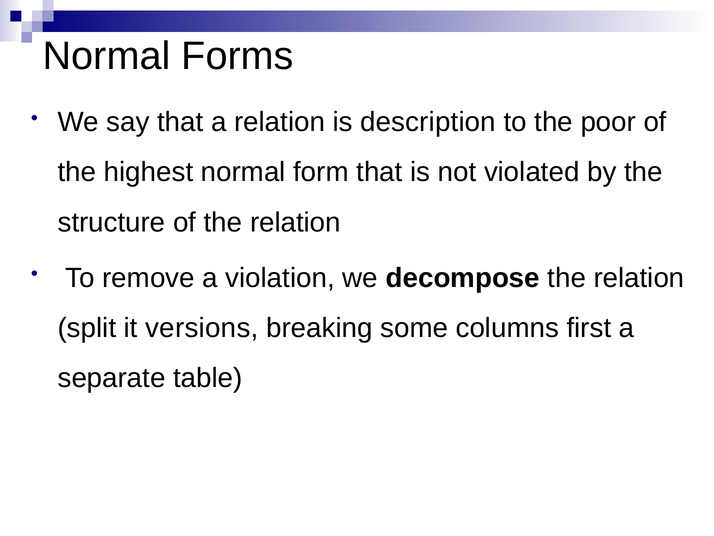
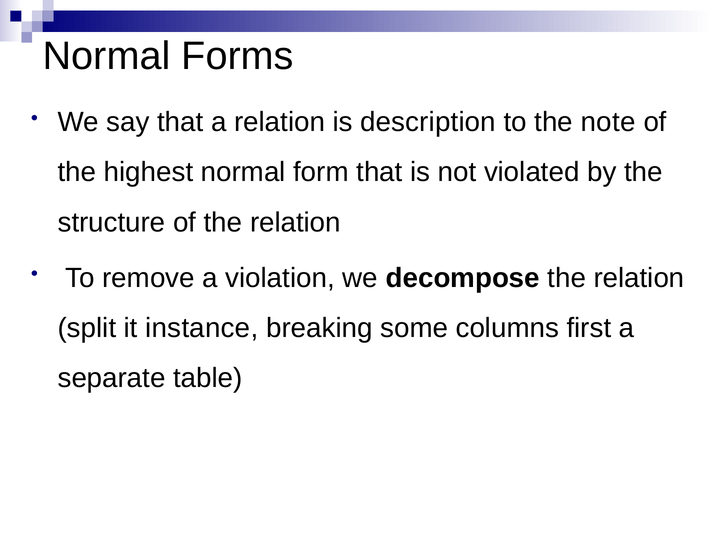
poor: poor -> note
versions: versions -> instance
